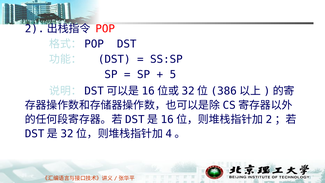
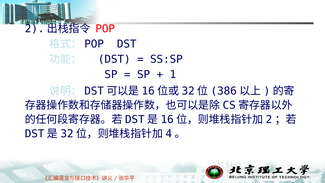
5: 5 -> 1
